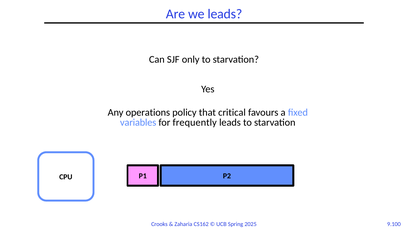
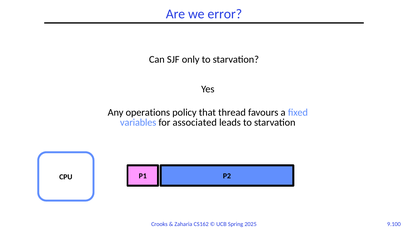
we leads: leads -> error
critical: critical -> thread
frequently: frequently -> associated
